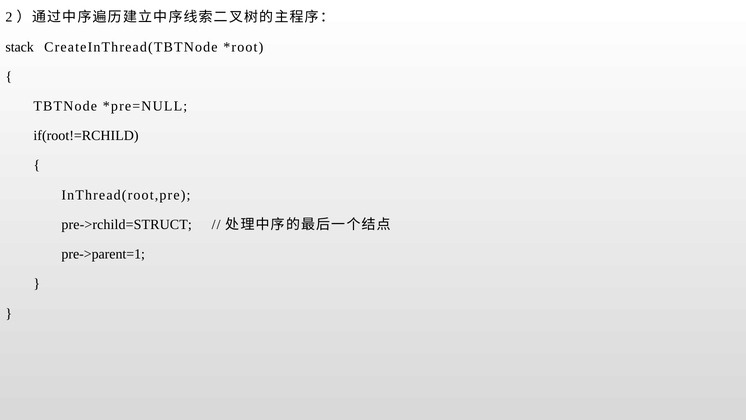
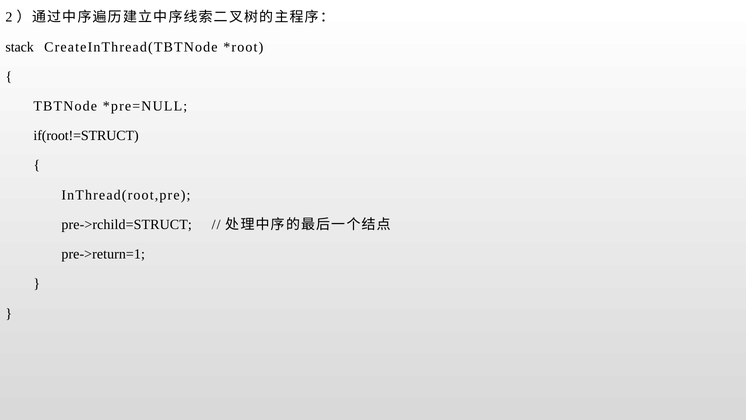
if(root!=RCHILD: if(root!=RCHILD -> if(root!=STRUCT
pre->parent=1: pre->parent=1 -> pre->return=1
